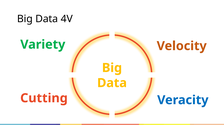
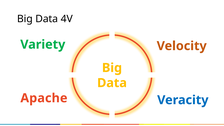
Cutting: Cutting -> Apache
